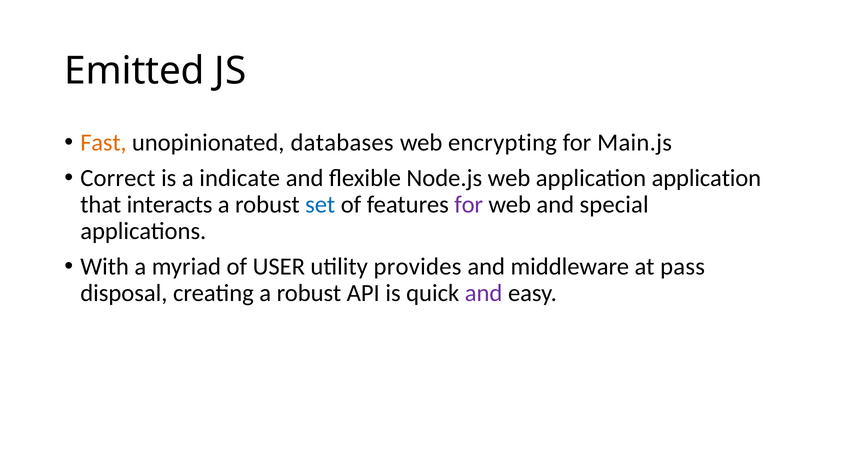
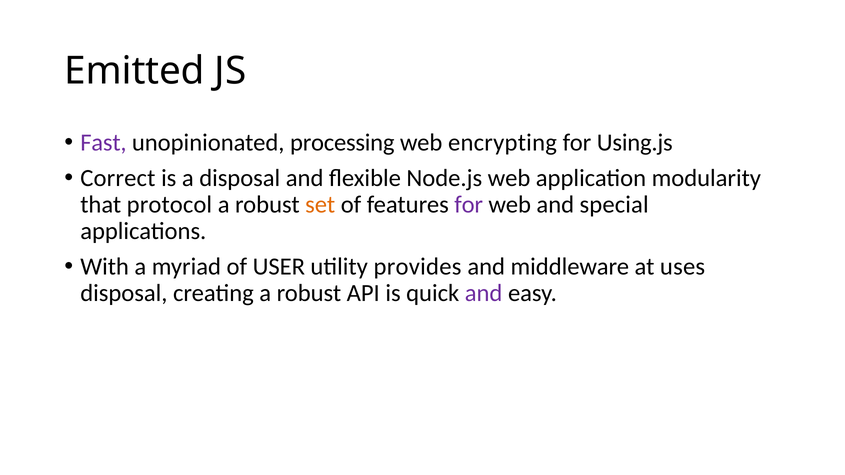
Fast colour: orange -> purple
databases: databases -> processing
Main.js: Main.js -> Using.js
a indicate: indicate -> disposal
application application: application -> modularity
interacts: interacts -> protocol
set colour: blue -> orange
pass: pass -> uses
